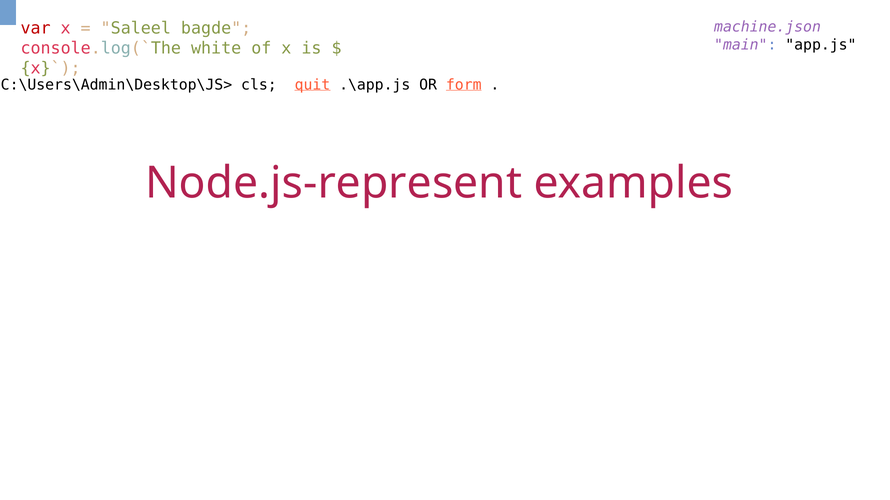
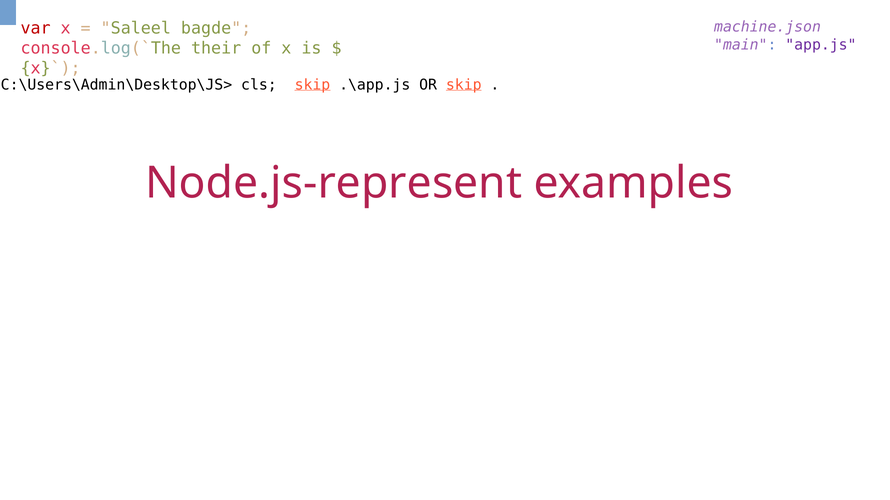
app.js colour: black -> purple
white: white -> their
cls quit: quit -> skip
OR form: form -> skip
